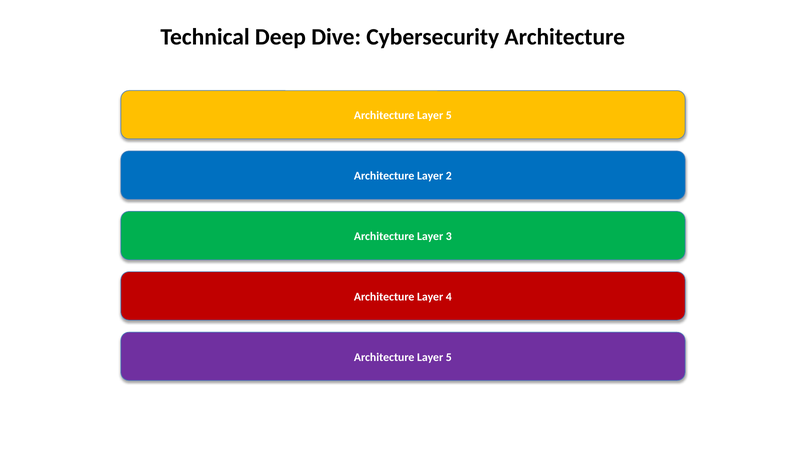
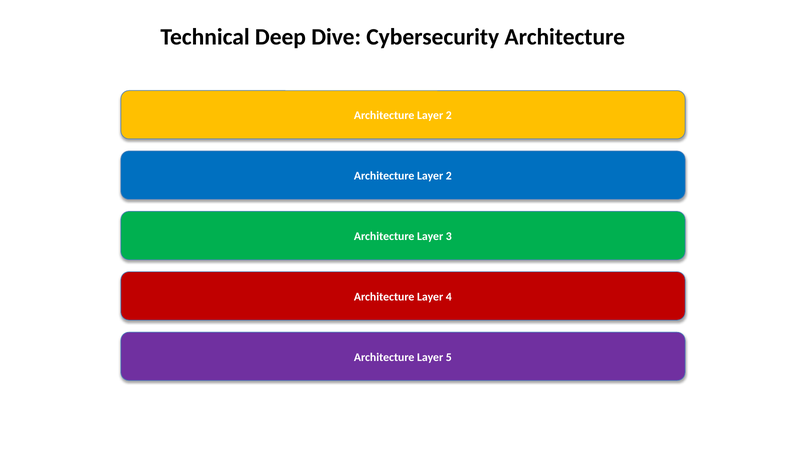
5 at (449, 116): 5 -> 2
